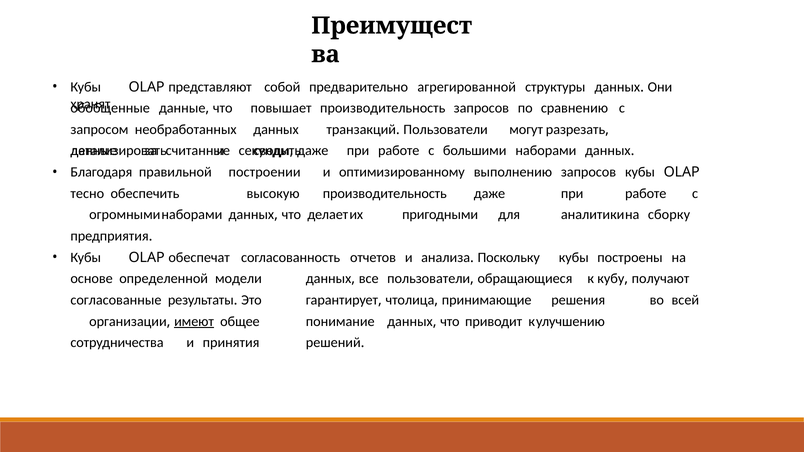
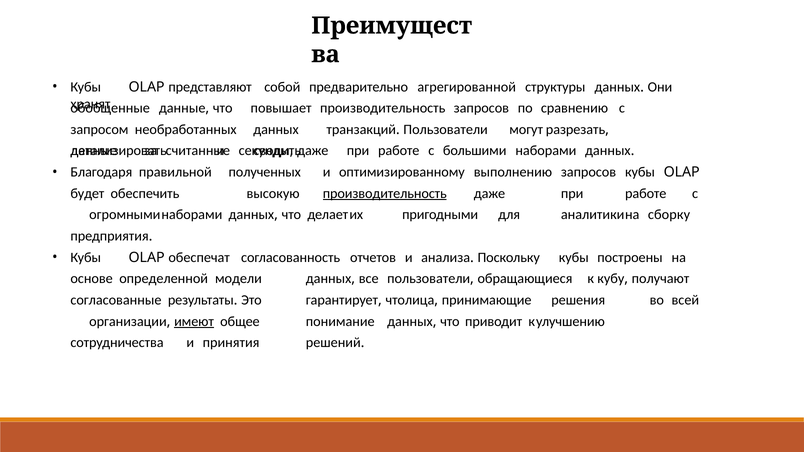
построении: построении -> полученных
тесно: тесно -> будет
производительность at (385, 194) underline: none -> present
